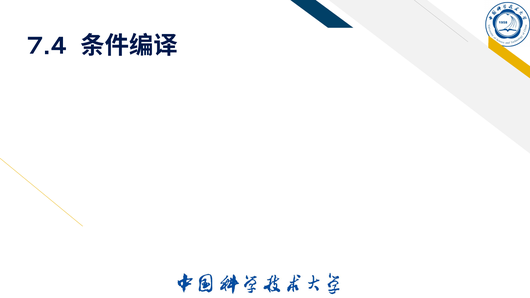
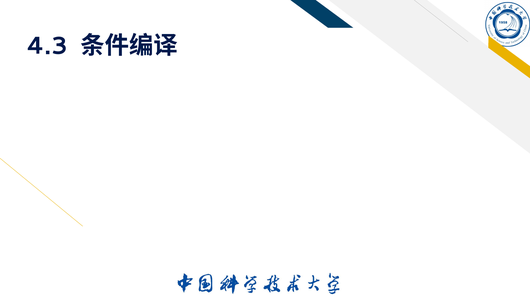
7.4: 7.4 -> 4.3
